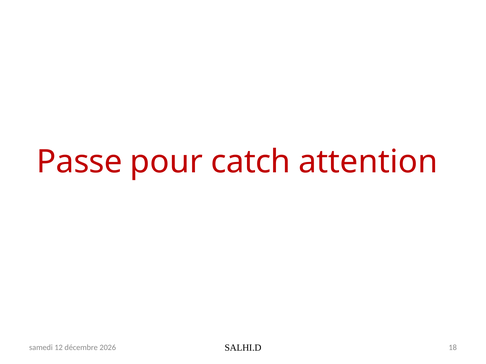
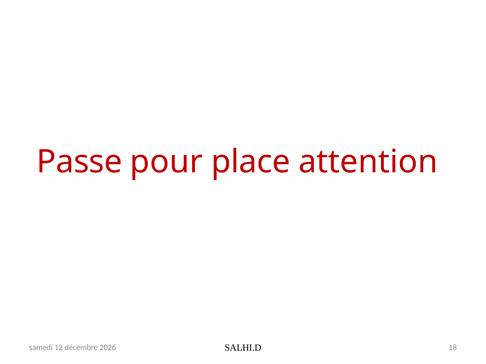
catch: catch -> place
